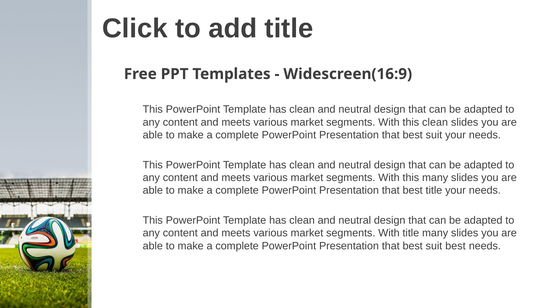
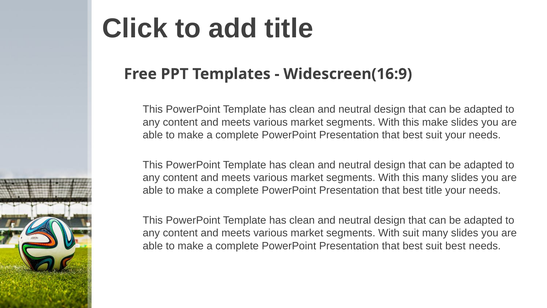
this clean: clean -> make
With title: title -> suit
